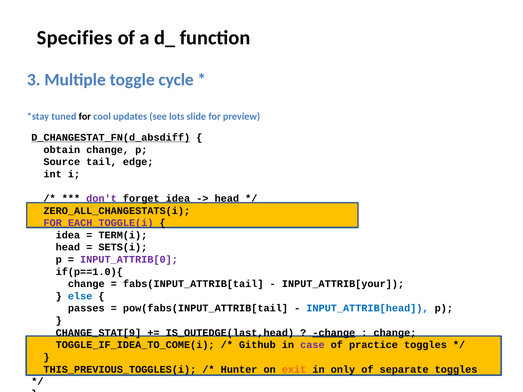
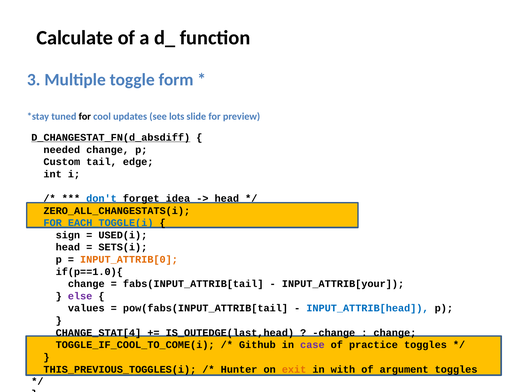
Specifies: Specifies -> Calculate
cycle: cycle -> form
obtain: obtain -> needed
Source: Source -> Custom
don't colour: purple -> blue
FOR_EACH_TOGGLE(i colour: purple -> blue
idea at (68, 235): idea -> sign
TERM(i: TERM(i -> USED(i
INPUT_ATTRIB[0 colour: purple -> orange
else colour: blue -> purple
passes: passes -> values
CHANGE_STAT[9: CHANGE_STAT[9 -> CHANGE_STAT[4
change at (334, 333) underline: present -> none
TOGGLE_IF_IDEA_TO_COME(i: TOGGLE_IF_IDEA_TO_COME(i -> TOGGLE_IF_COOL_TO_COME(i
only: only -> with
separate: separate -> argument
